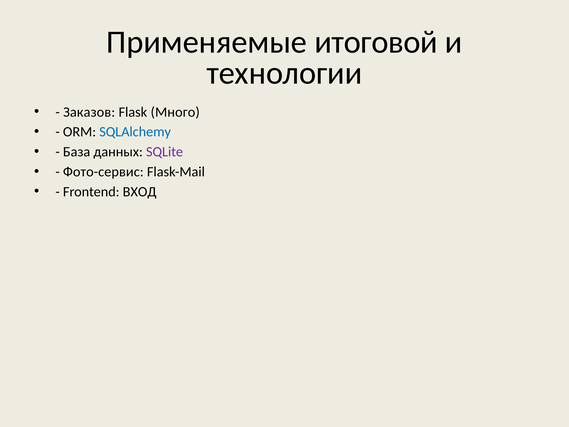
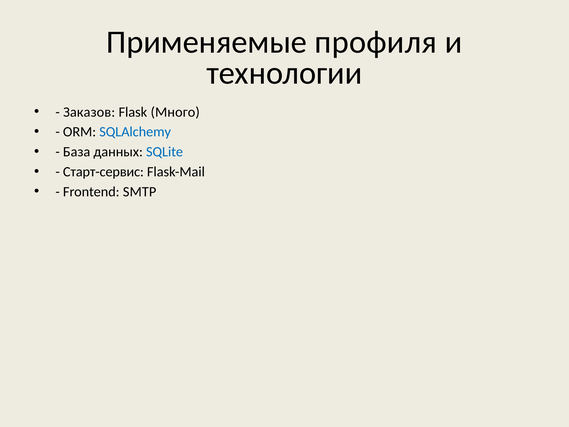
итоговой: итоговой -> профиля
SQLite colour: purple -> blue
Фото-сервис: Фото-сервис -> Старт-сервис
ВХОД: ВХОД -> SMTP
